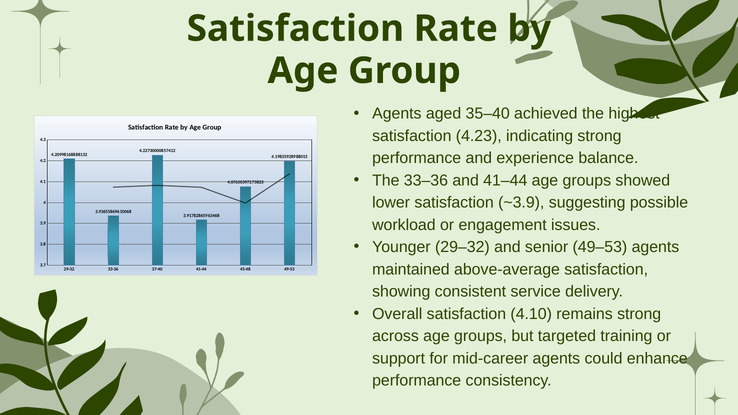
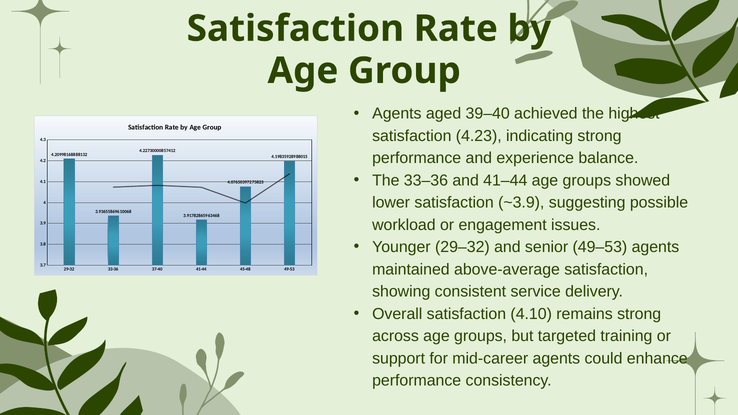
35–40: 35–40 -> 39–40
